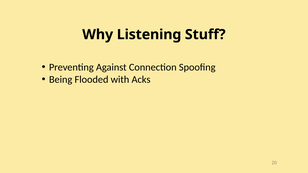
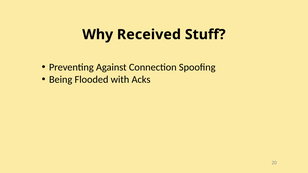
Listening: Listening -> Received
